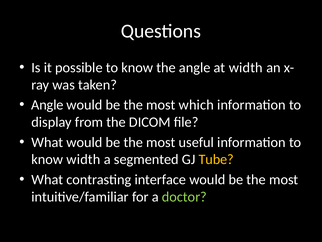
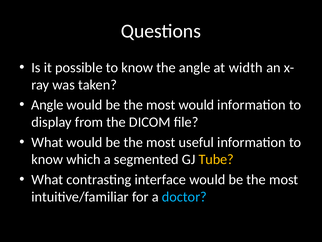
most which: which -> would
know width: width -> which
doctor colour: light green -> light blue
